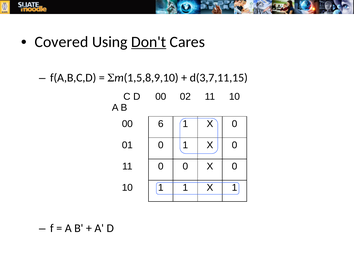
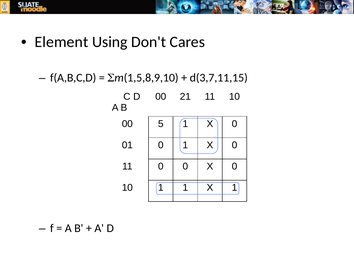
Covered: Covered -> Element
Don't underline: present -> none
02: 02 -> 21
6: 6 -> 5
